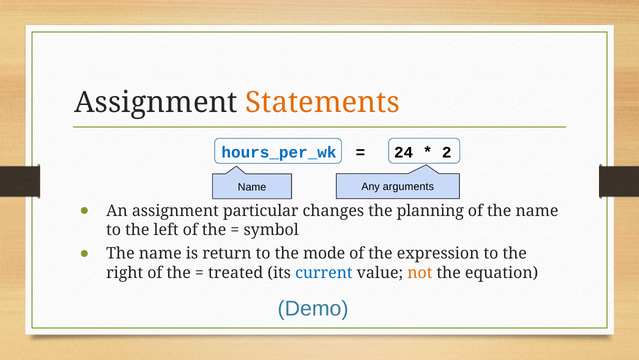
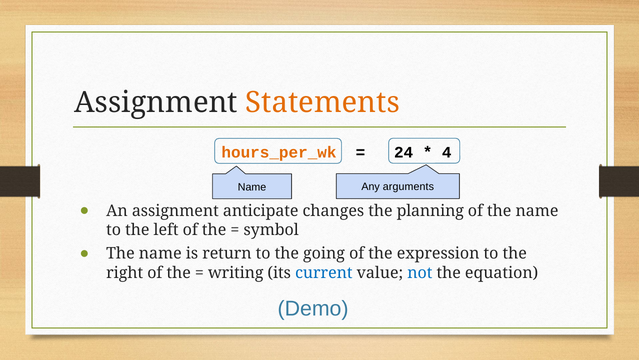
hours_per_wk colour: blue -> orange
2: 2 -> 4
particular: particular -> anticipate
mode: mode -> going
treated: treated -> writing
not colour: orange -> blue
